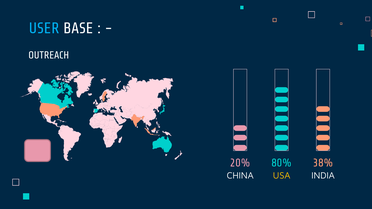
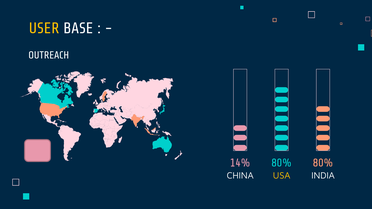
USER colour: light blue -> yellow
20%: 20% -> 14%
80% 38%: 38% -> 80%
